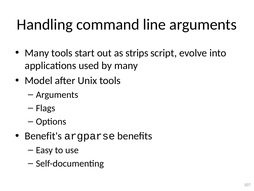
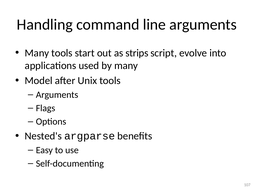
Benefit's: Benefit's -> Nested's
